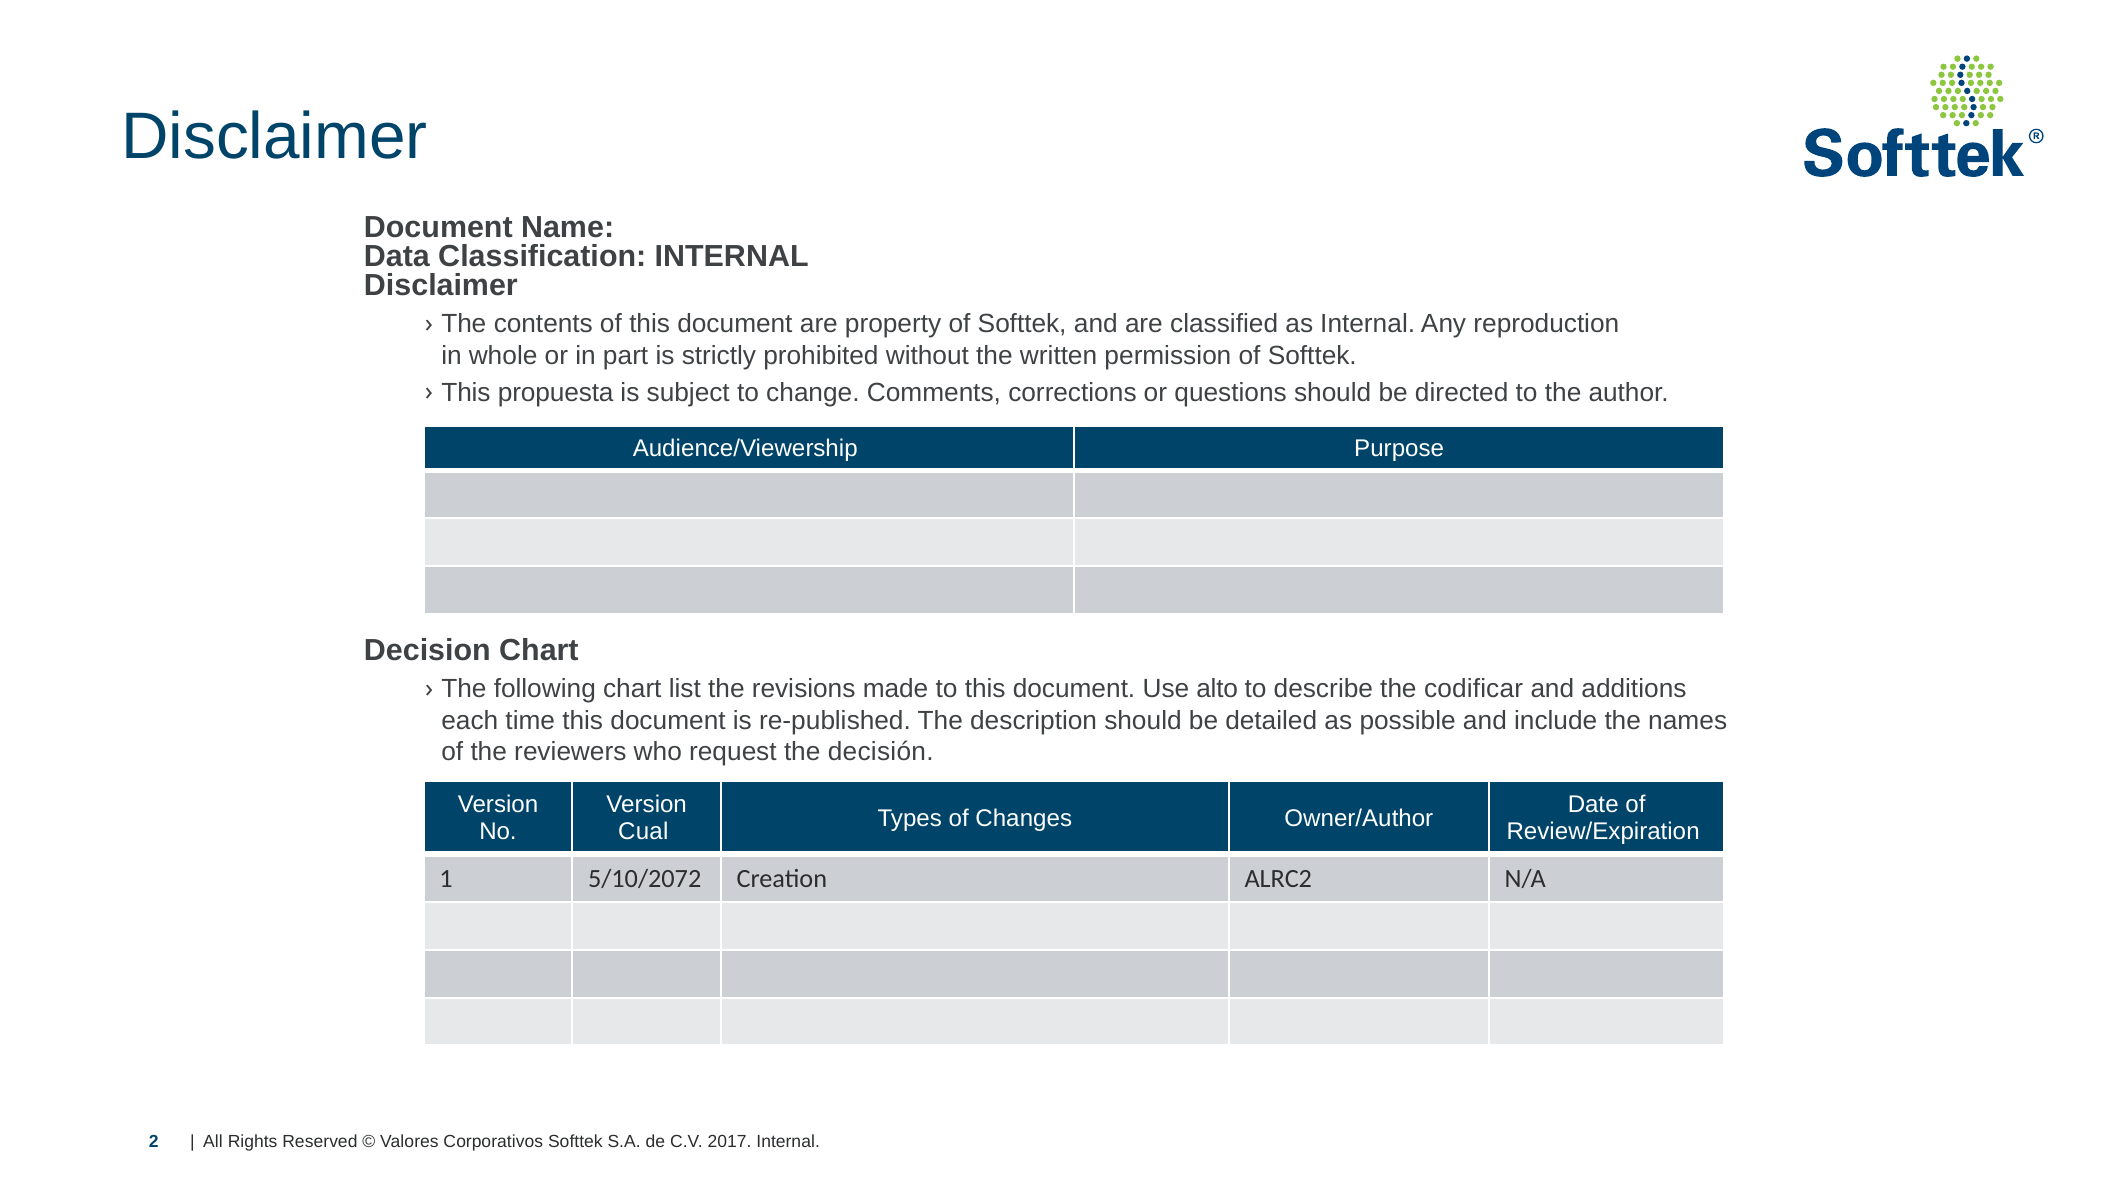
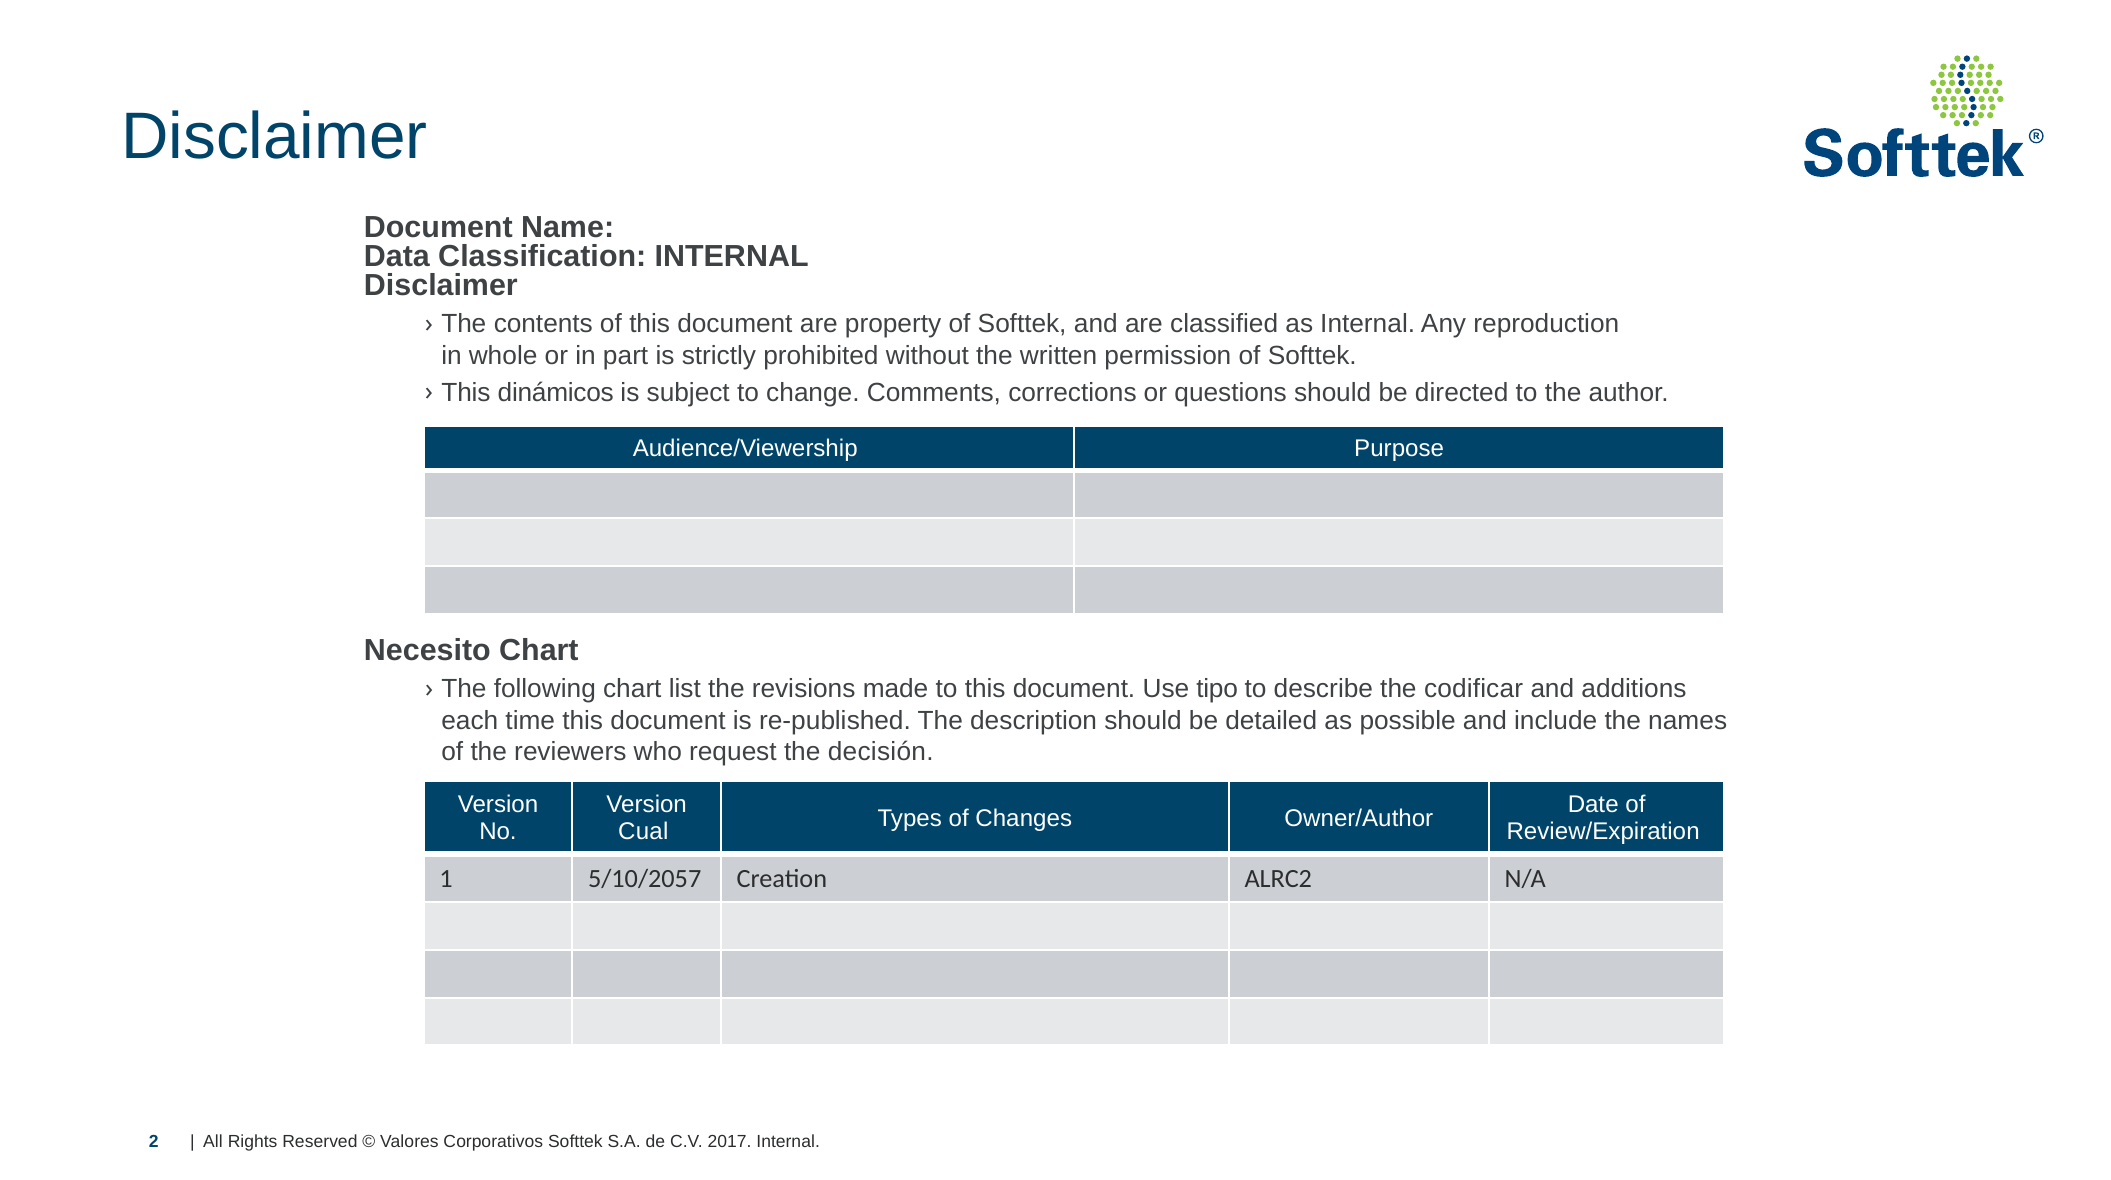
propuesta: propuesta -> dinámicos
Decision: Decision -> Necesito
alto: alto -> tipo
5/10/2072: 5/10/2072 -> 5/10/2057
